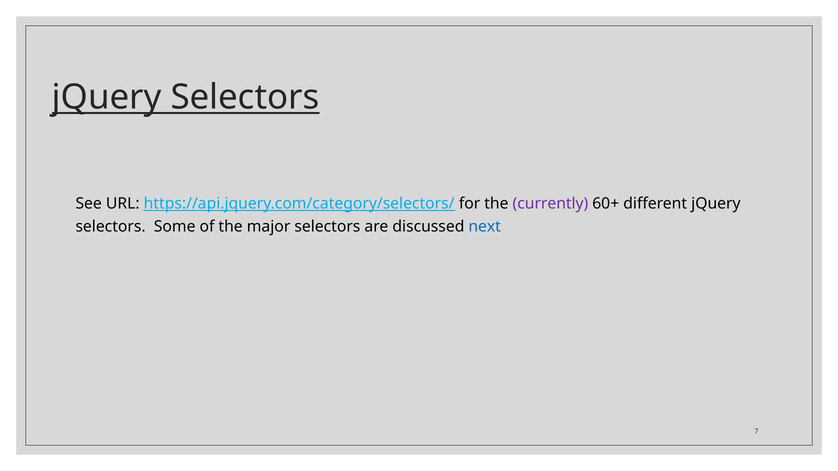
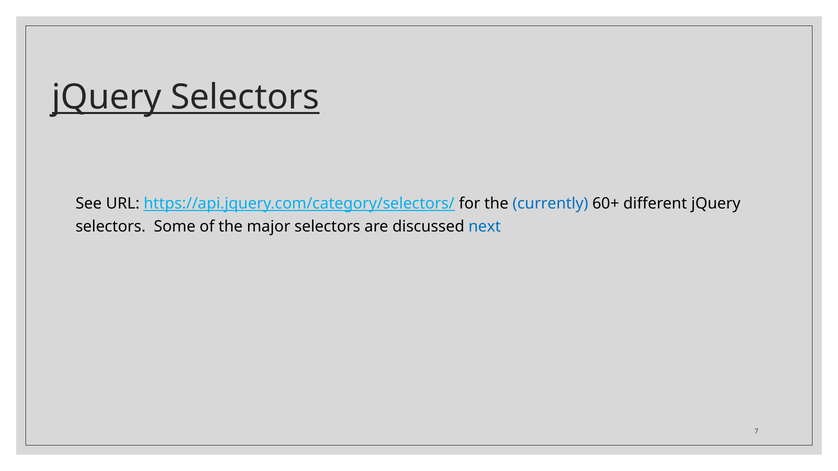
currently colour: purple -> blue
